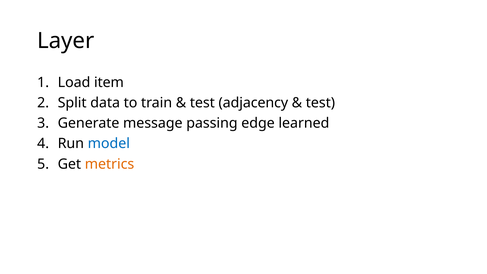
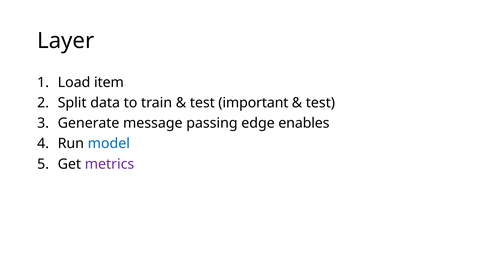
adjacency: adjacency -> important
learned: learned -> enables
metrics colour: orange -> purple
